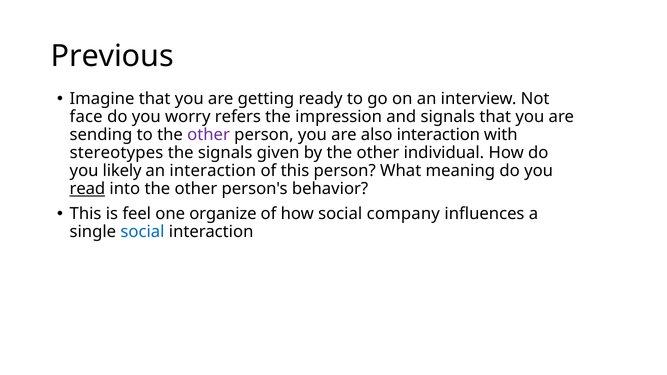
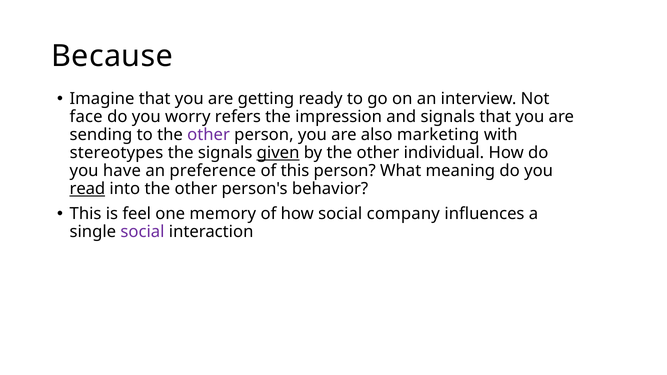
Previous: Previous -> Because
also interaction: interaction -> marketing
given underline: none -> present
likely: likely -> have
an interaction: interaction -> preference
organize: organize -> memory
social at (142, 232) colour: blue -> purple
